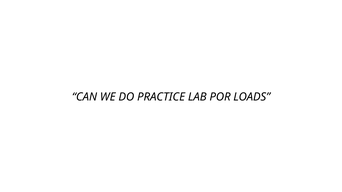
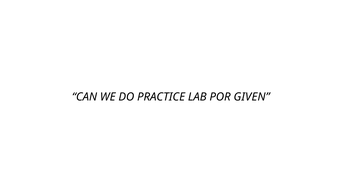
LOADS: LOADS -> GIVEN
